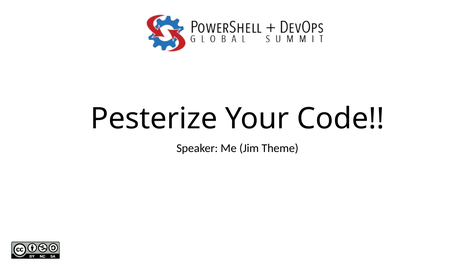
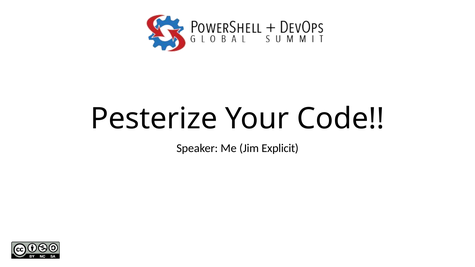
Theme: Theme -> Explicit
